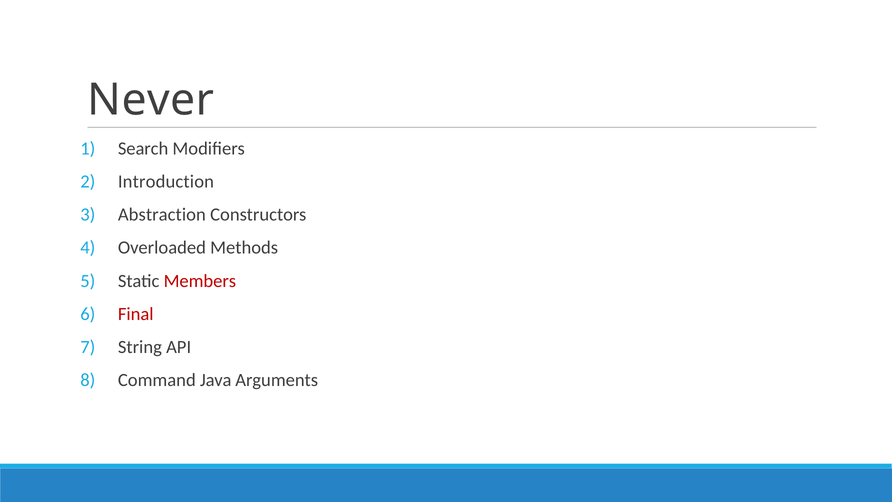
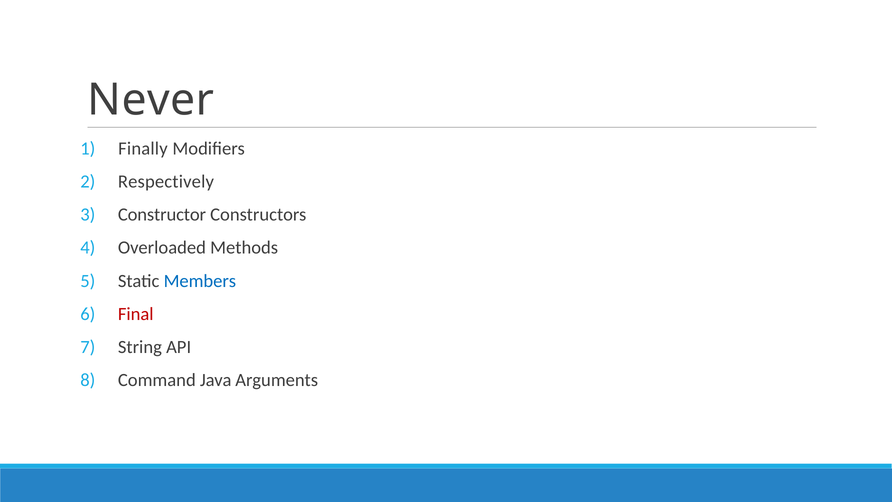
Search: Search -> Finally
Introduction: Introduction -> Respectively
Abstraction: Abstraction -> Constructor
Members colour: red -> blue
